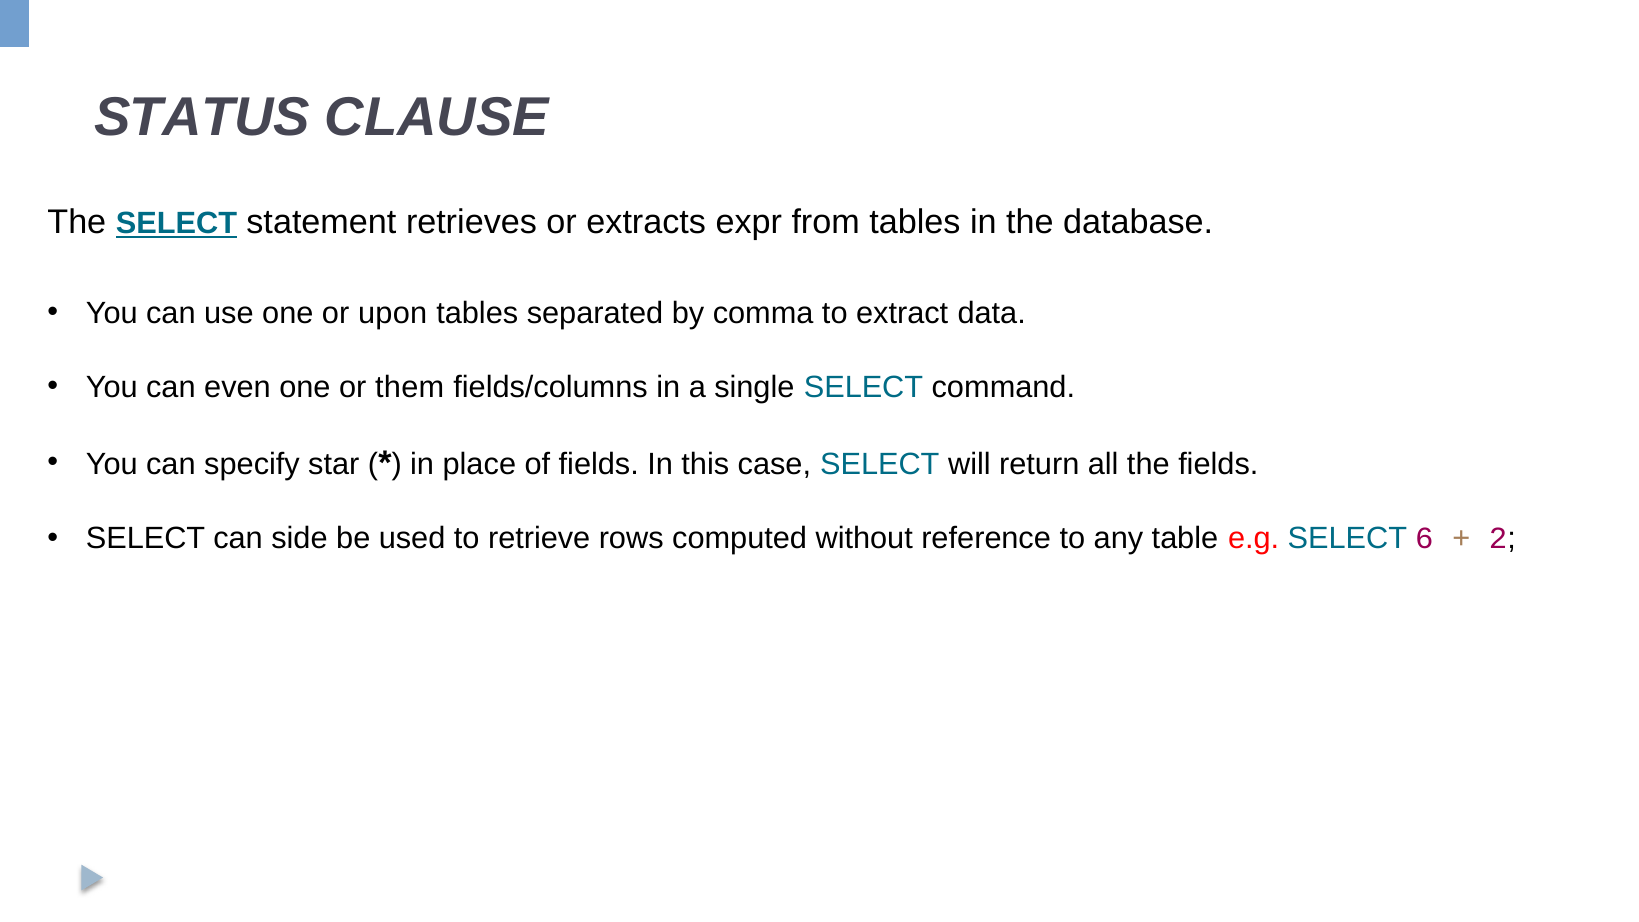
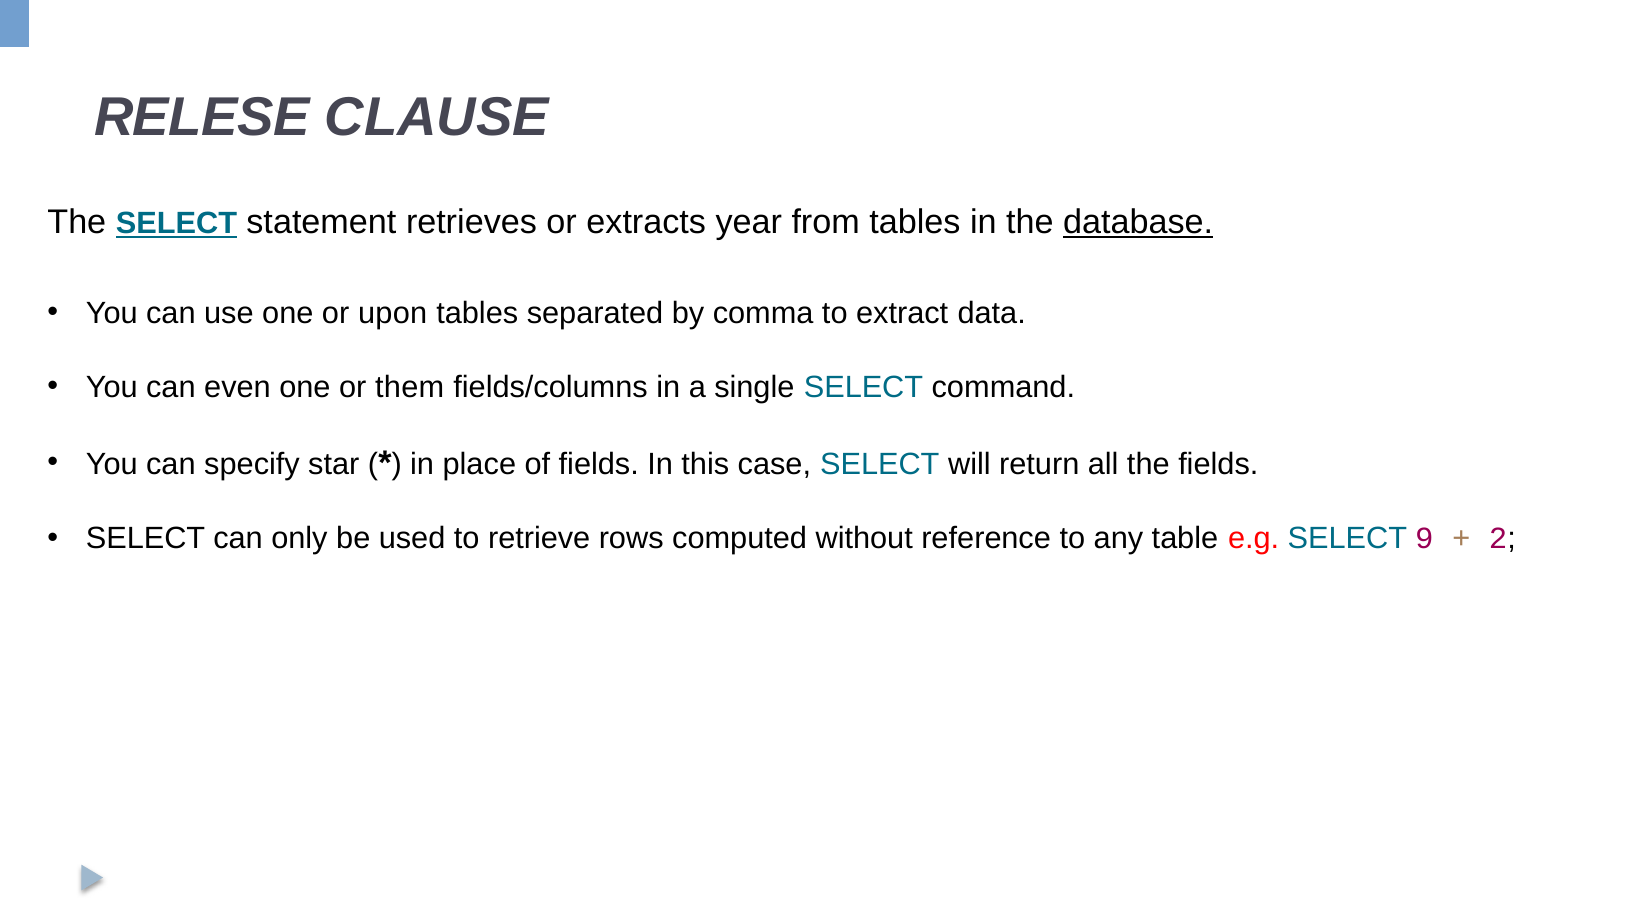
STATUS: STATUS -> RELESE
expr: expr -> year
database underline: none -> present
side: side -> only
6: 6 -> 9
